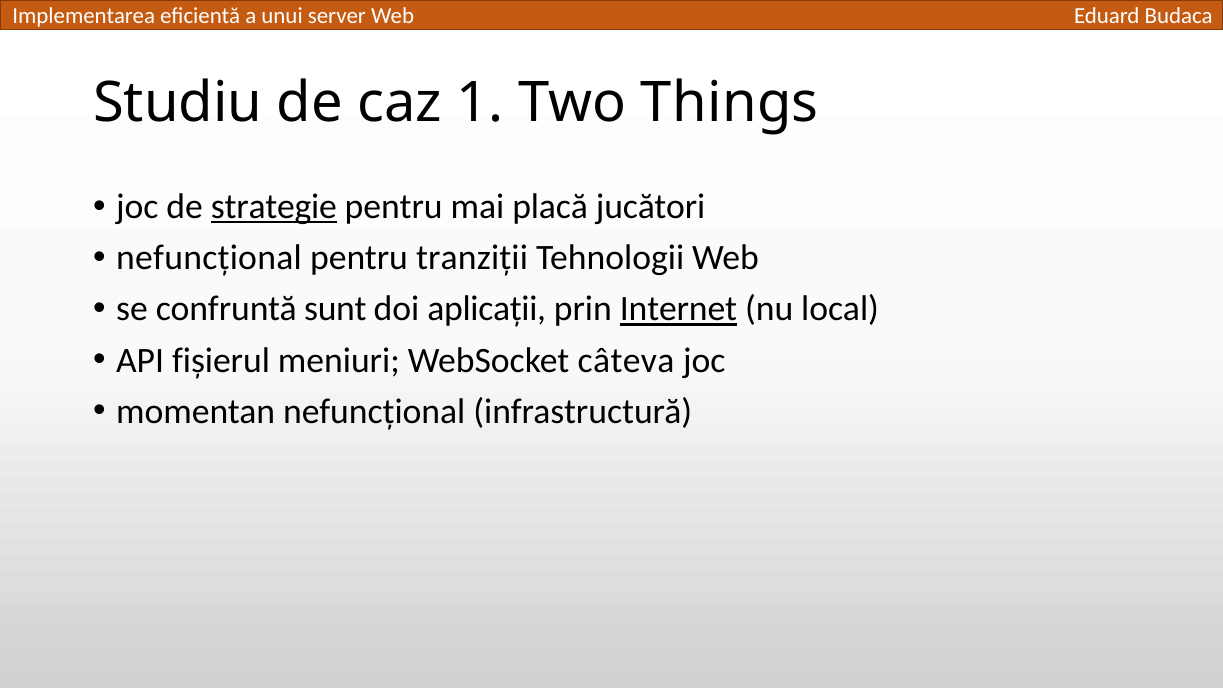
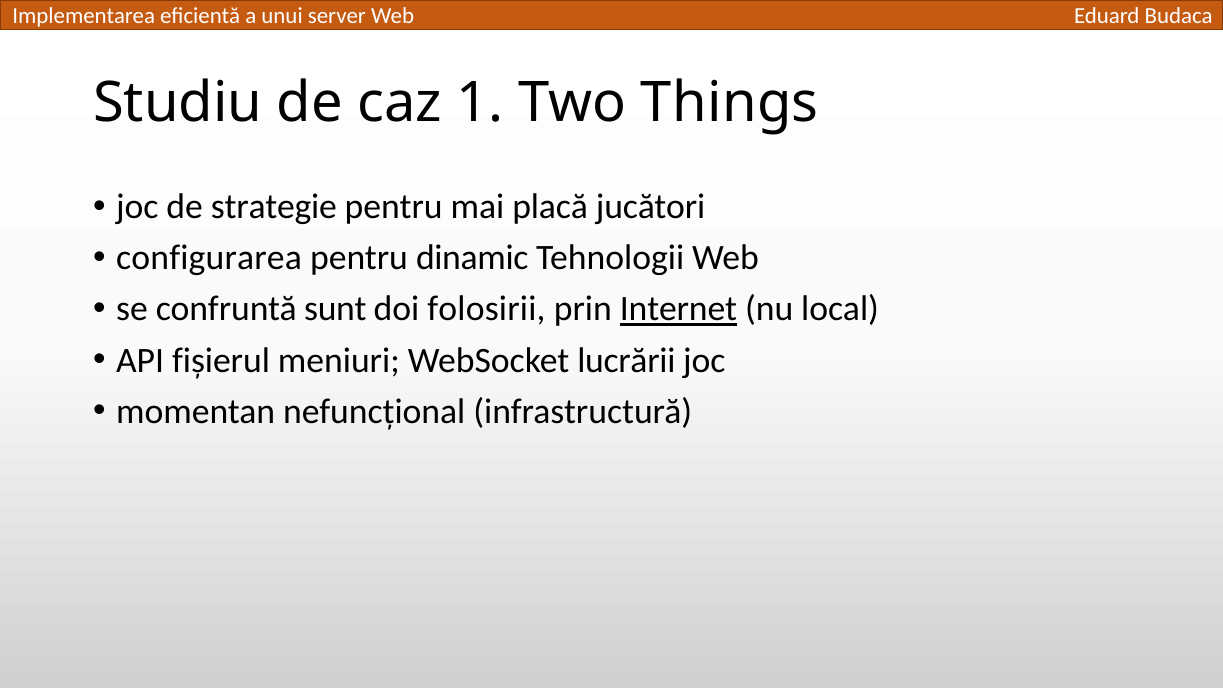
strategie underline: present -> none
nefuncțional at (209, 258): nefuncțional -> configurarea
tranziții: tranziții -> dinamic
aplicații: aplicații -> folosirii
câteva: câteva -> lucrării
